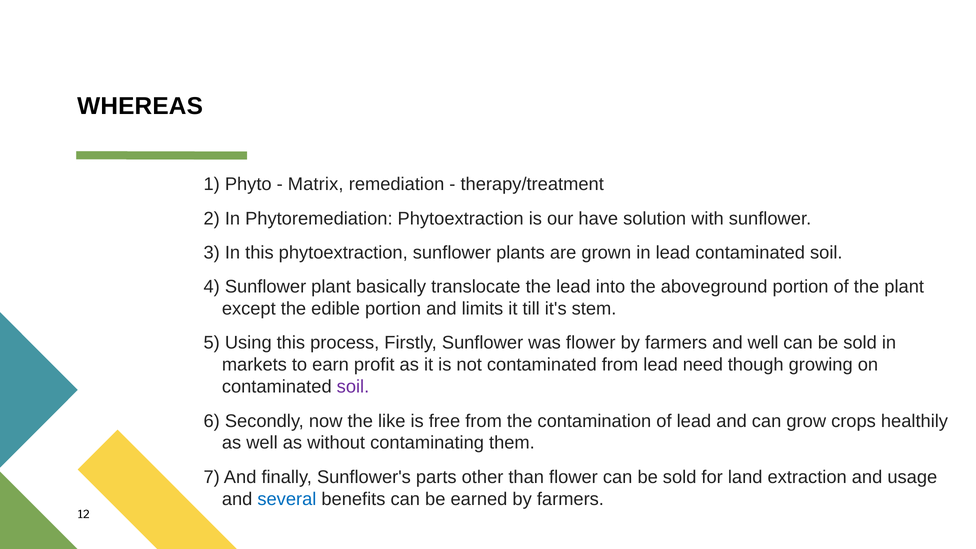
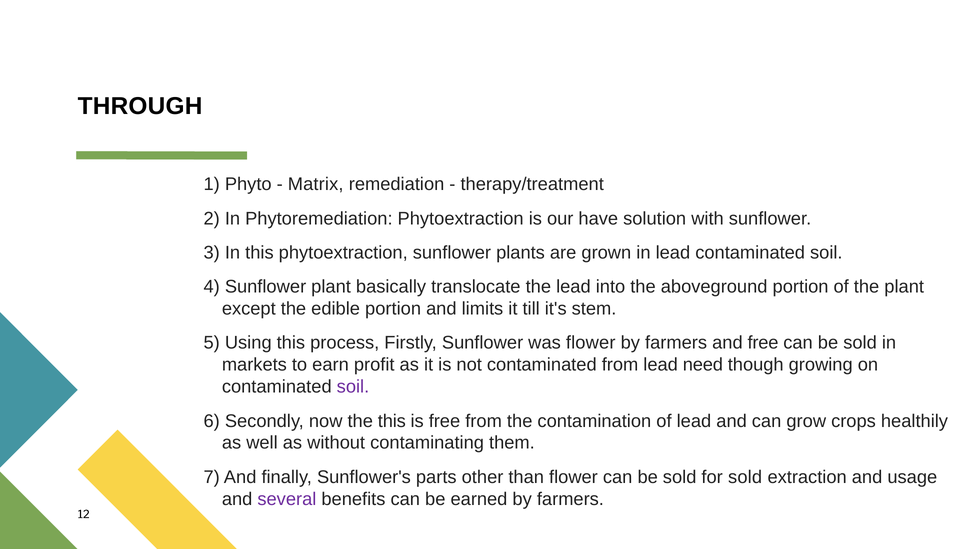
WHEREAS: WHEREAS -> THROUGH
and well: well -> free
the like: like -> this
for land: land -> sold
several colour: blue -> purple
